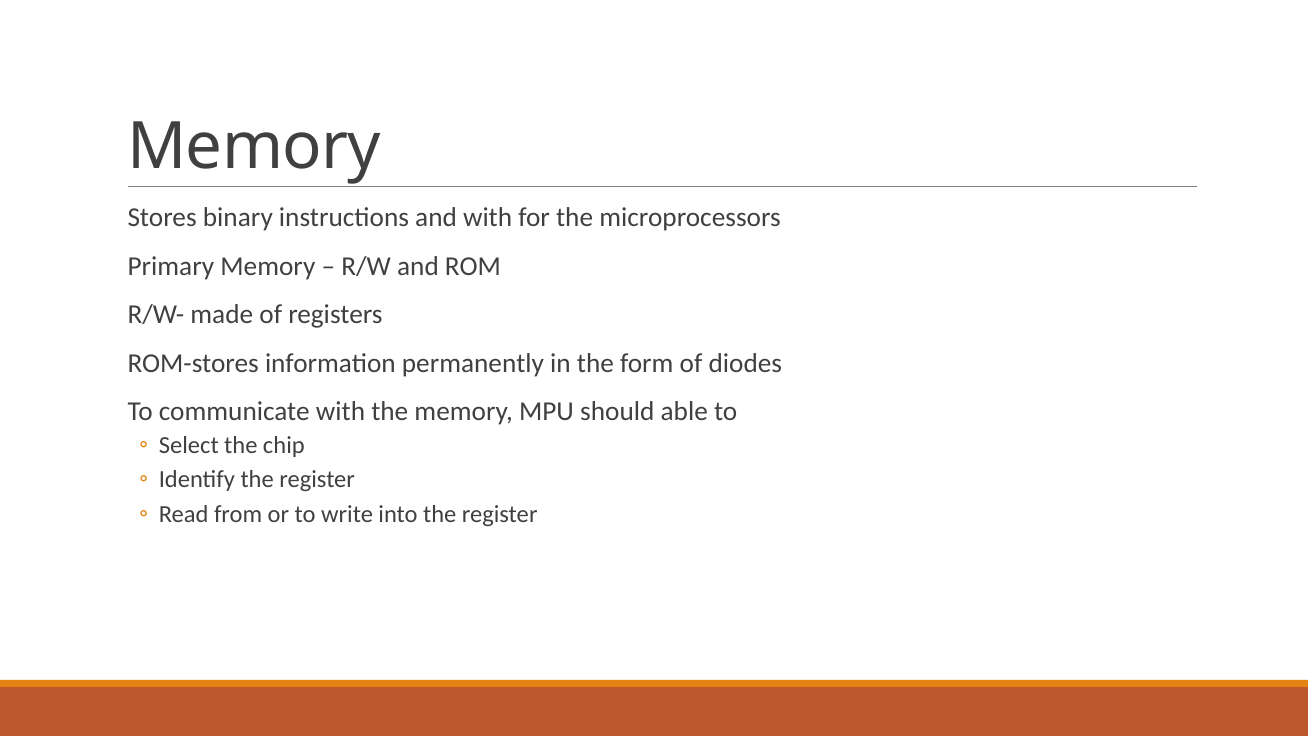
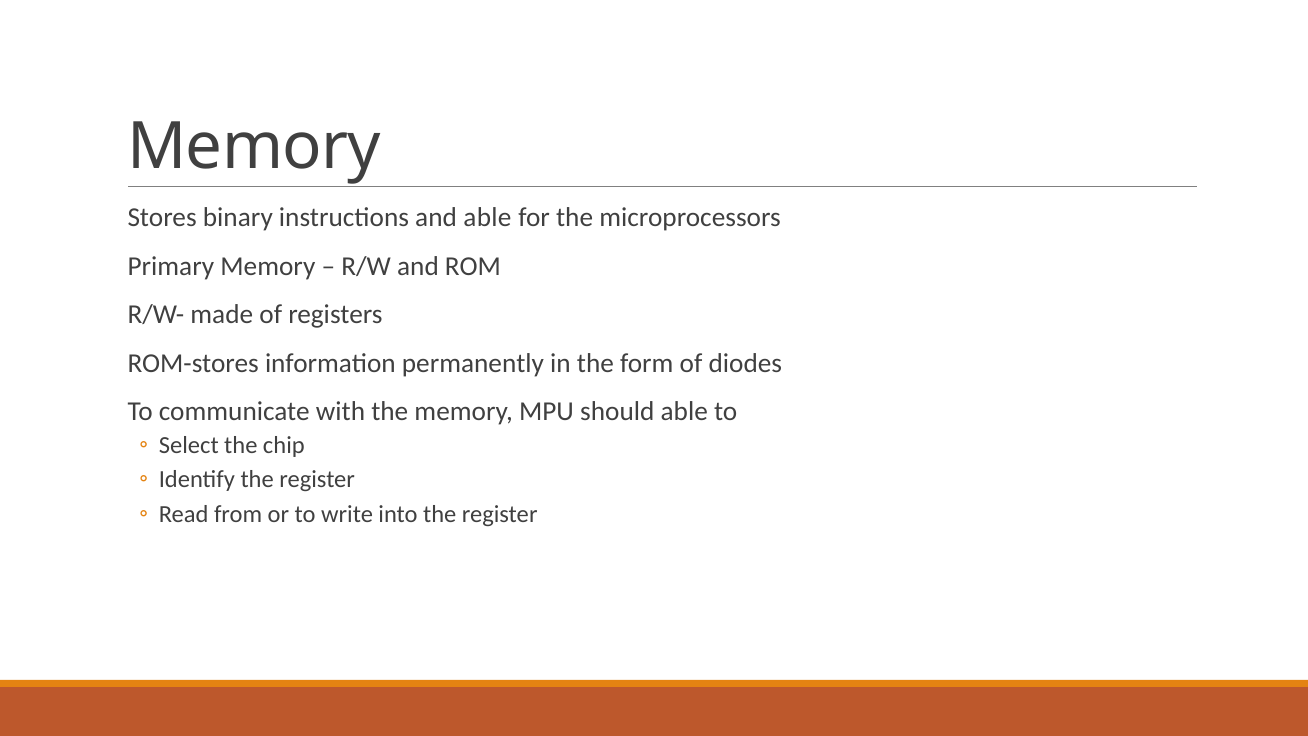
and with: with -> able
